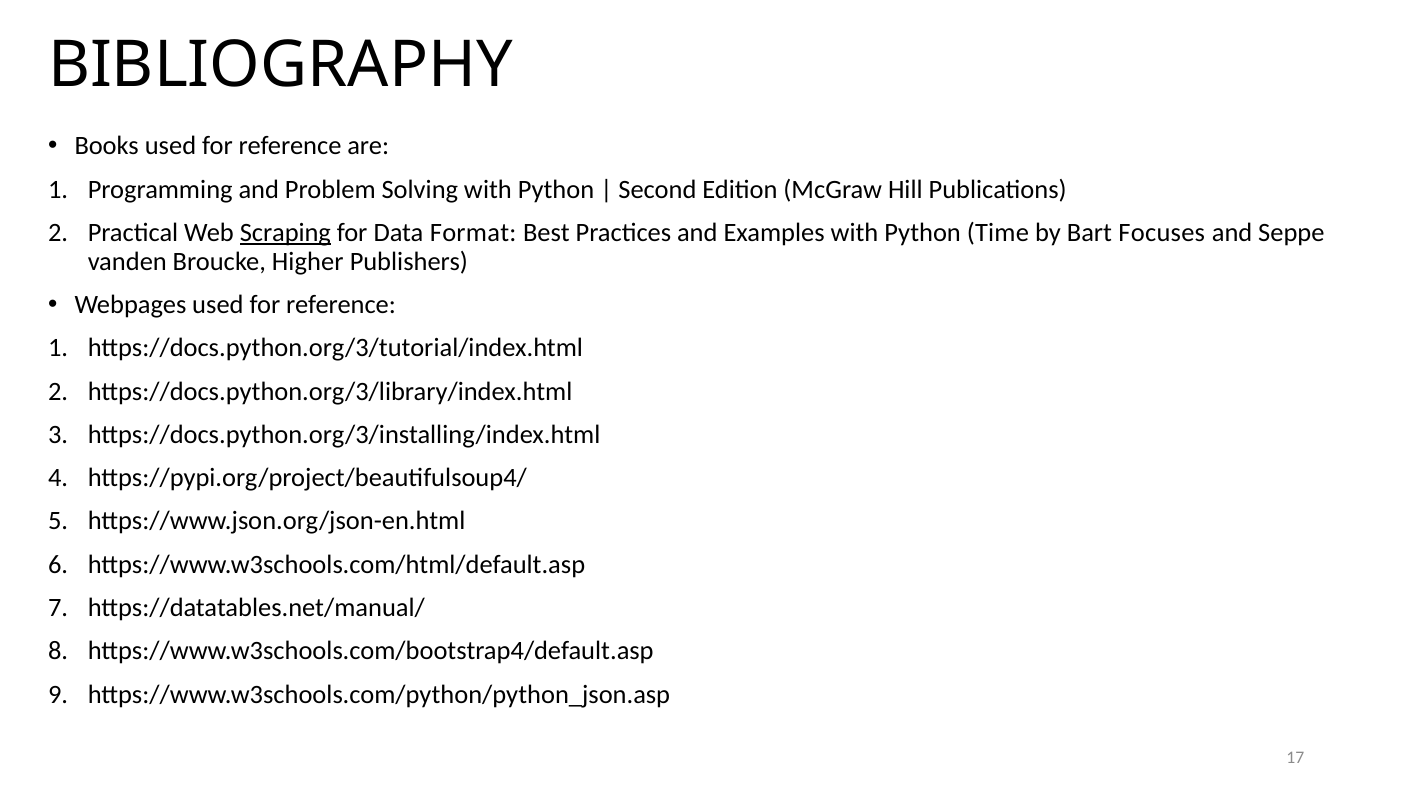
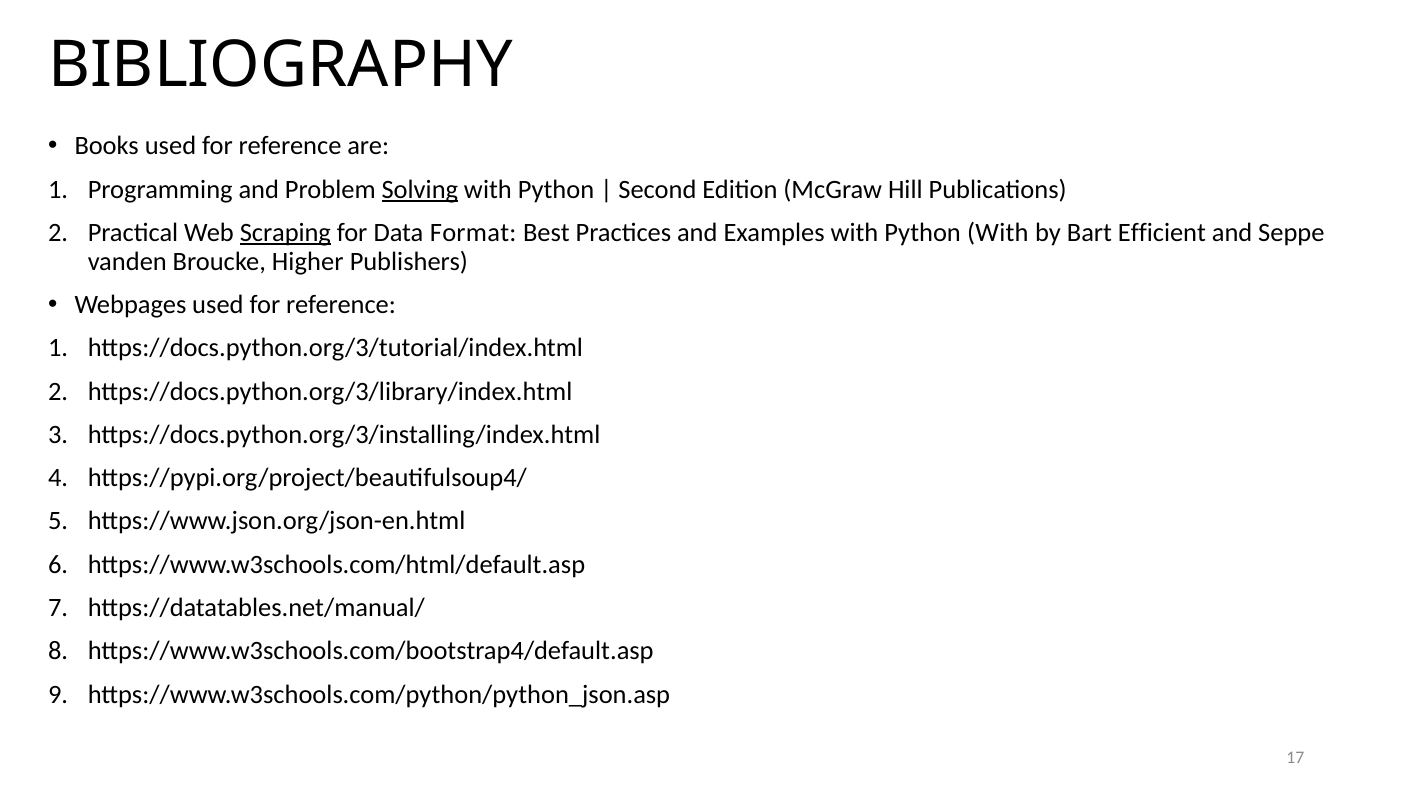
Solving underline: none -> present
Python Time: Time -> With
Focuses: Focuses -> Efficient
